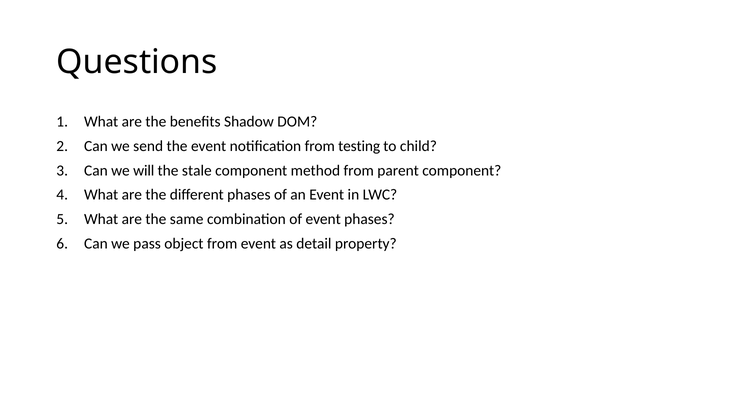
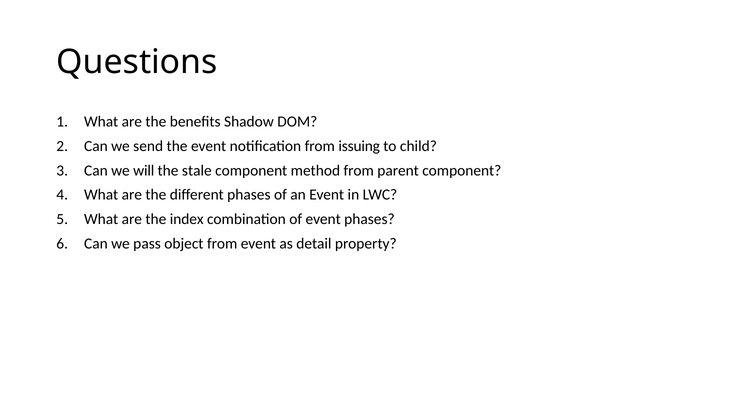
testing: testing -> issuing
same: same -> index
